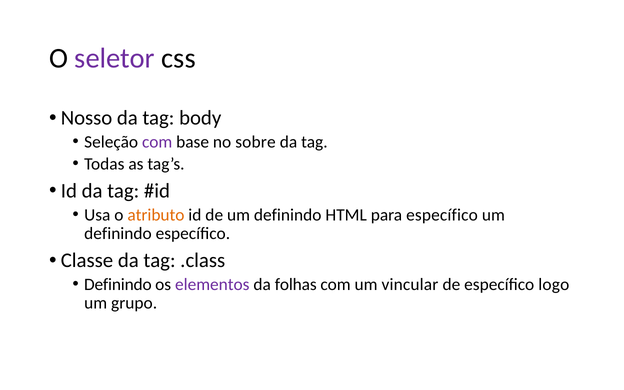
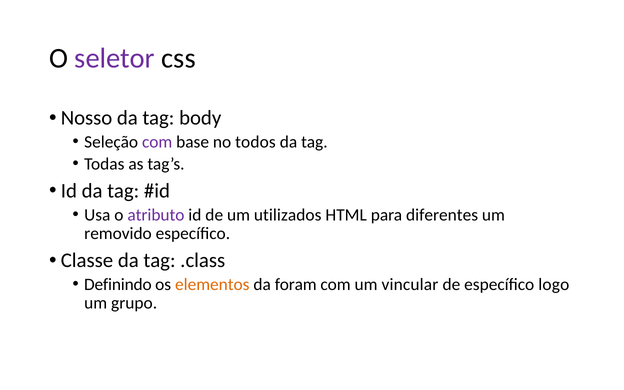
sobre: sobre -> todos
atributo colour: orange -> purple
de um definindo: definindo -> utilizados
para específico: específico -> diferentes
definindo at (118, 234): definindo -> removido
elementos colour: purple -> orange
folhas: folhas -> foram
